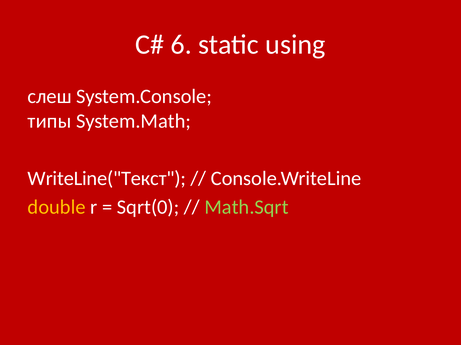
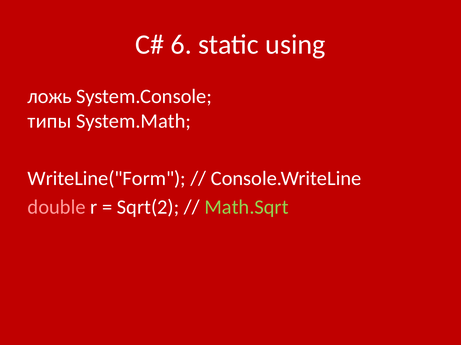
слеш: слеш -> ложь
WriteLine("Текст: WriteLine("Текст -> WriteLine("Form
double colour: yellow -> pink
Sqrt(0: Sqrt(0 -> Sqrt(2
